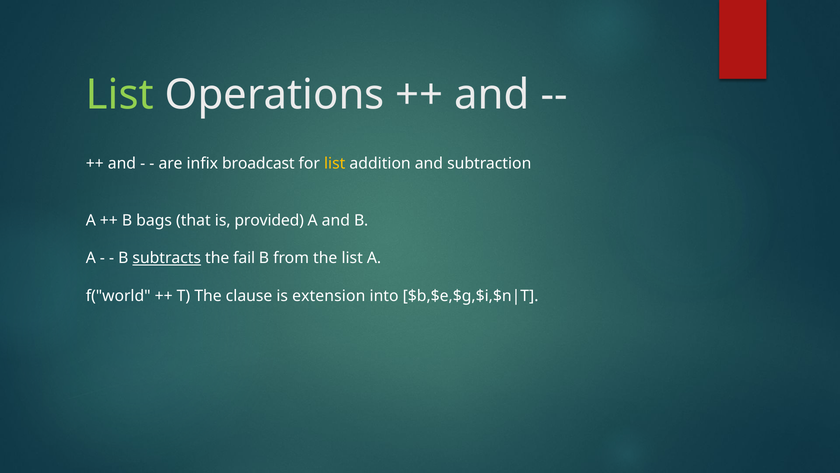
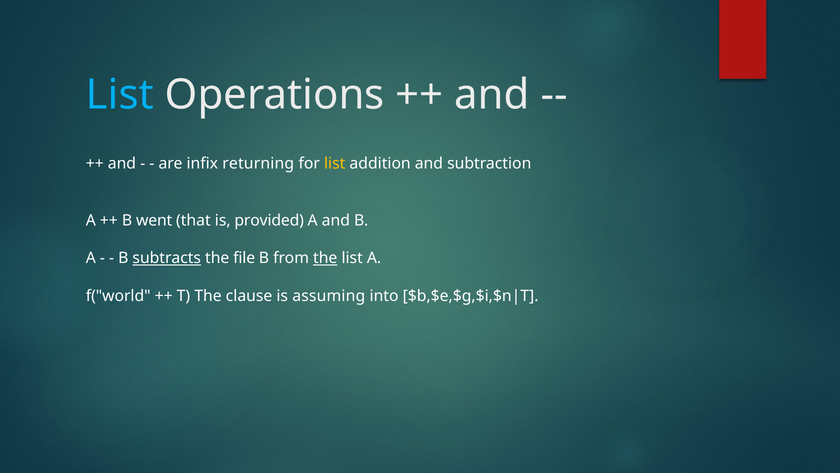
List at (120, 95) colour: light green -> light blue
broadcast: broadcast -> returning
bags: bags -> went
fail: fail -> file
the at (325, 258) underline: none -> present
extension: extension -> assuming
